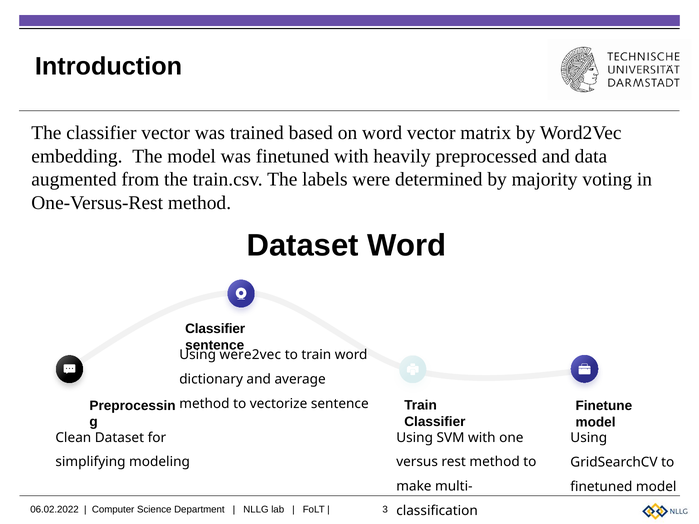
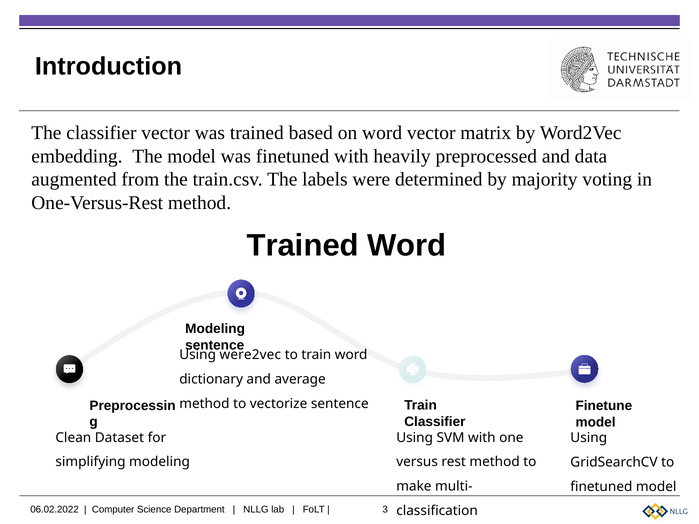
Dataset at (303, 245): Dataset -> Trained
Classifier at (215, 329): Classifier -> Modeling
